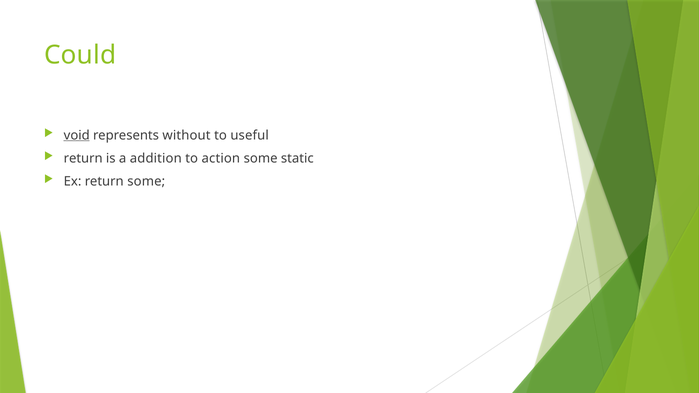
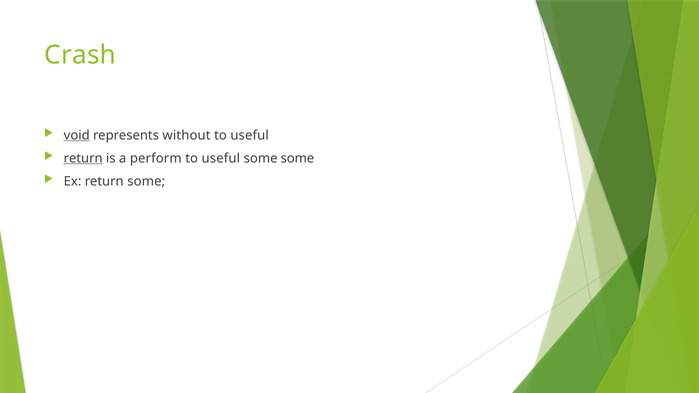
Could: Could -> Crash
return at (83, 158) underline: none -> present
addition: addition -> perform
action at (221, 158): action -> useful
some static: static -> some
